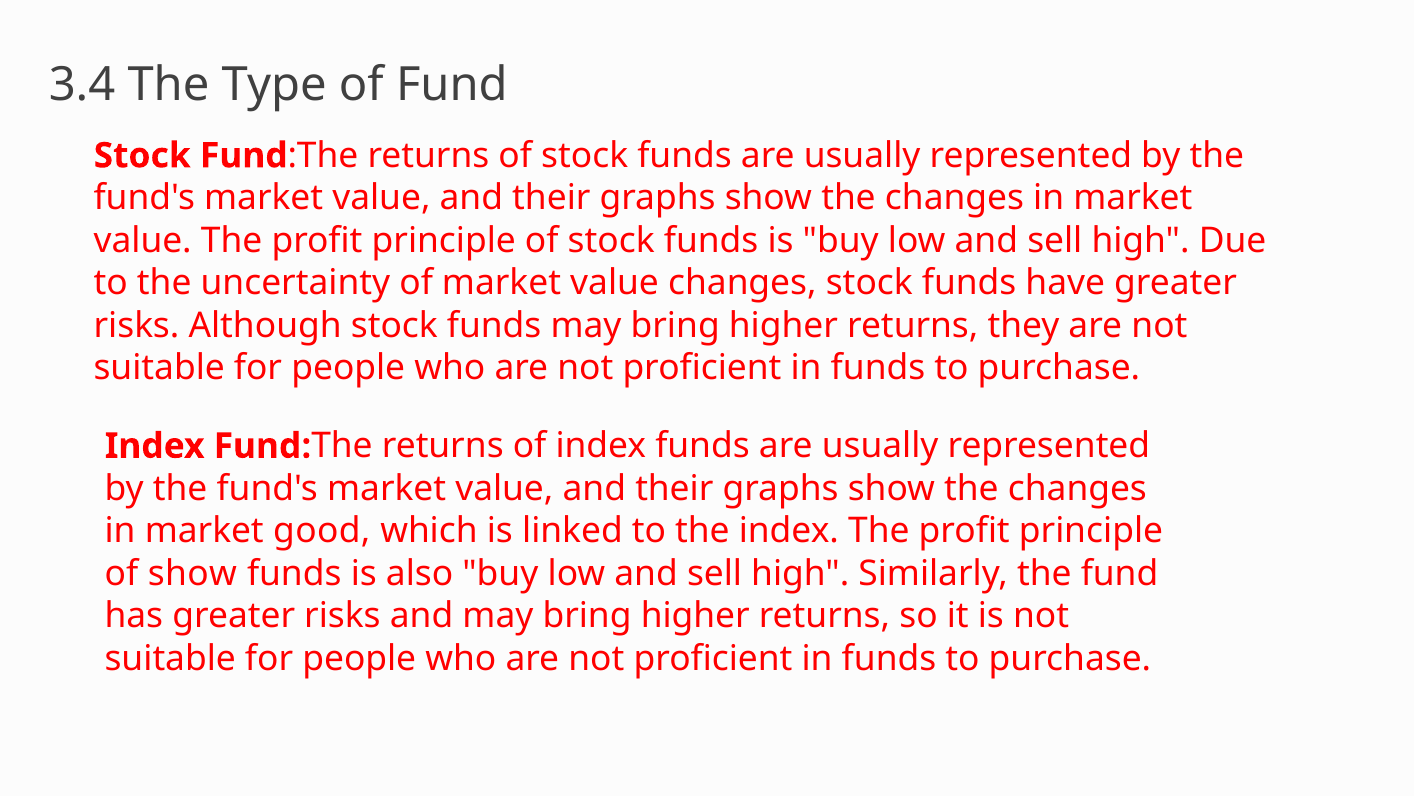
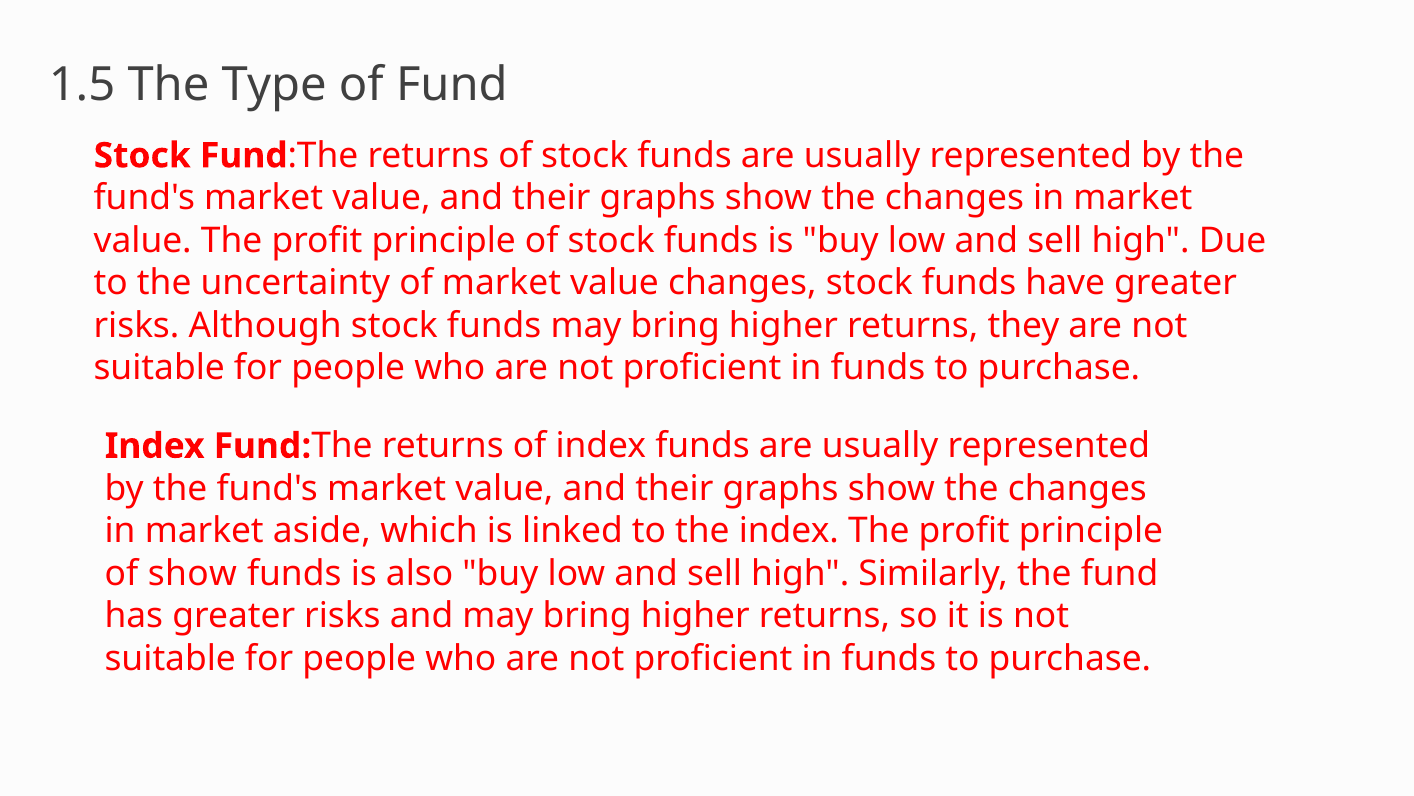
3.4: 3.4 -> 1.5
good: good -> aside
